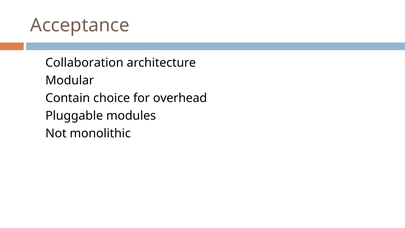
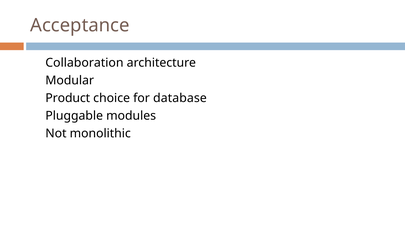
Contain: Contain -> Product
overhead: overhead -> database
